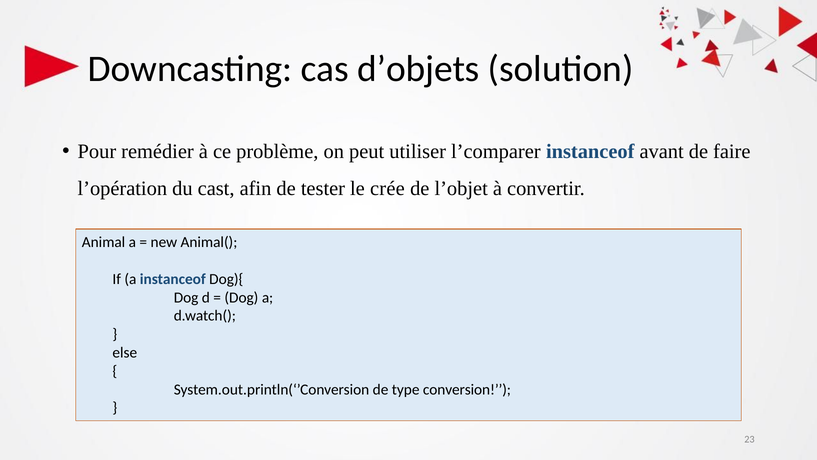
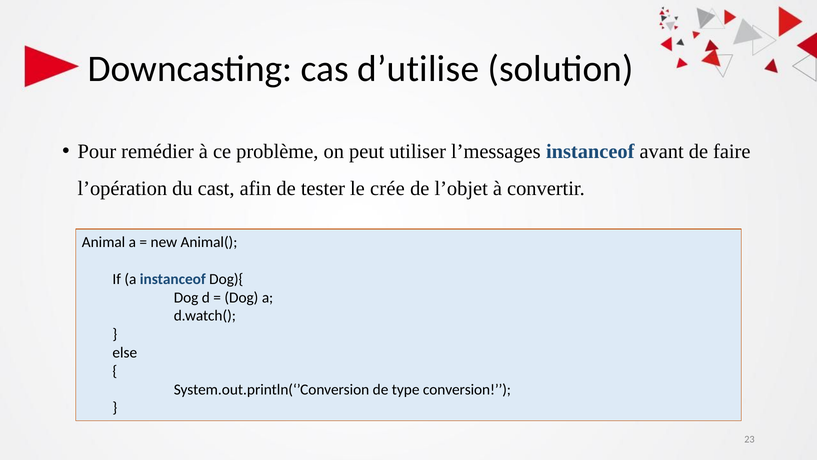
d’objets: d’objets -> d’utilise
l’comparer: l’comparer -> l’messages
